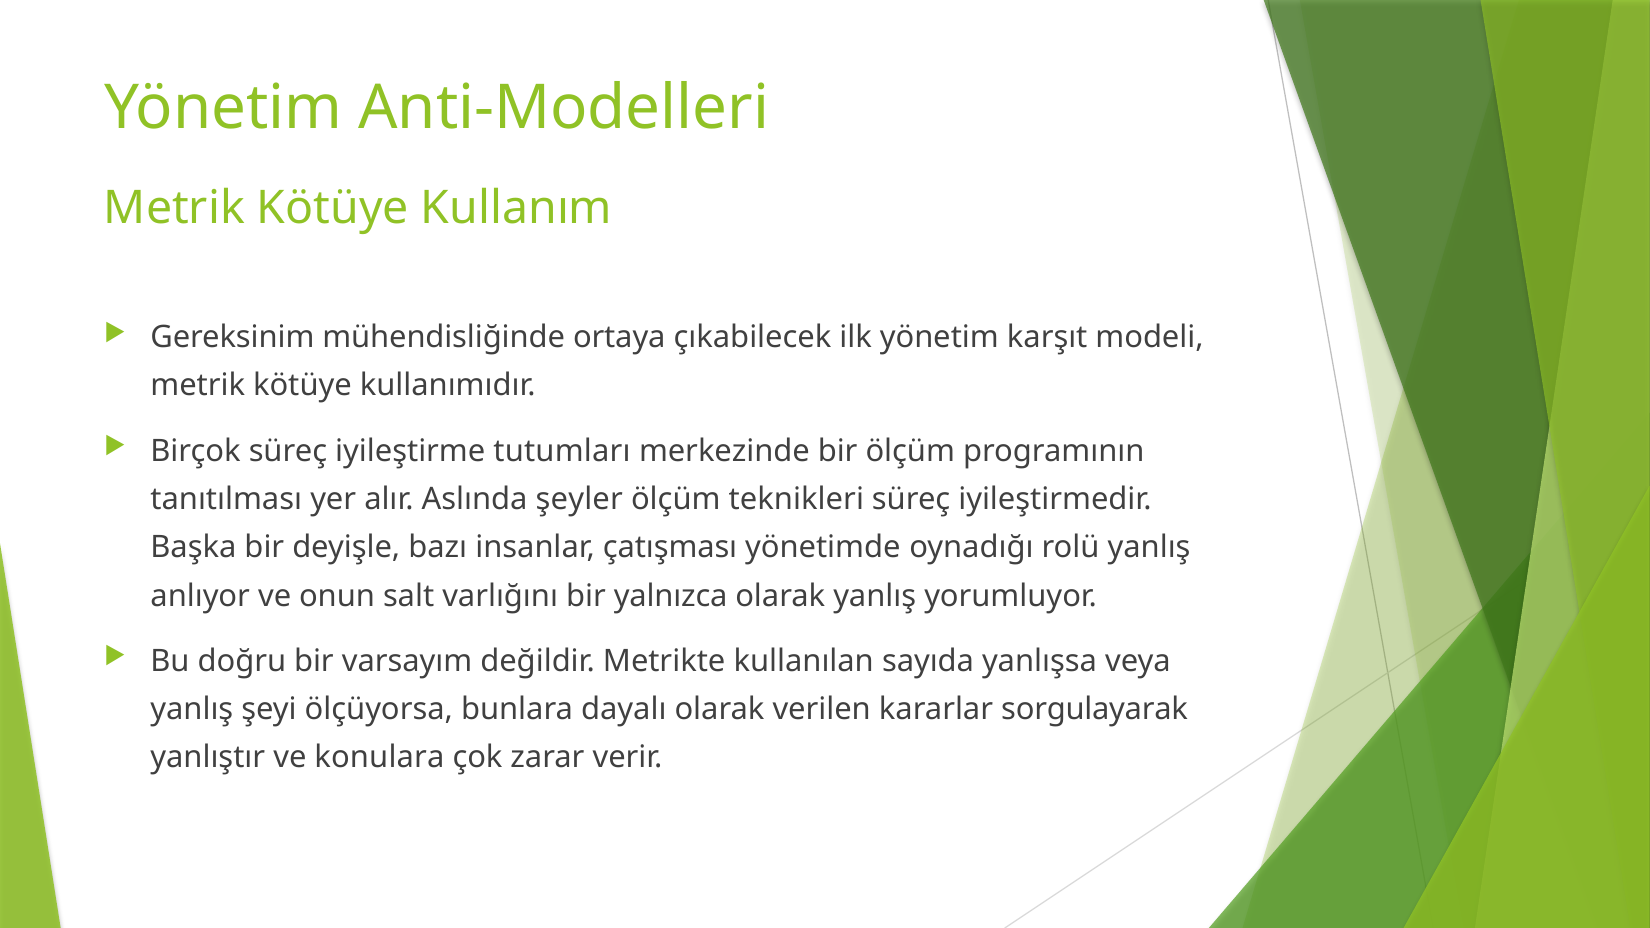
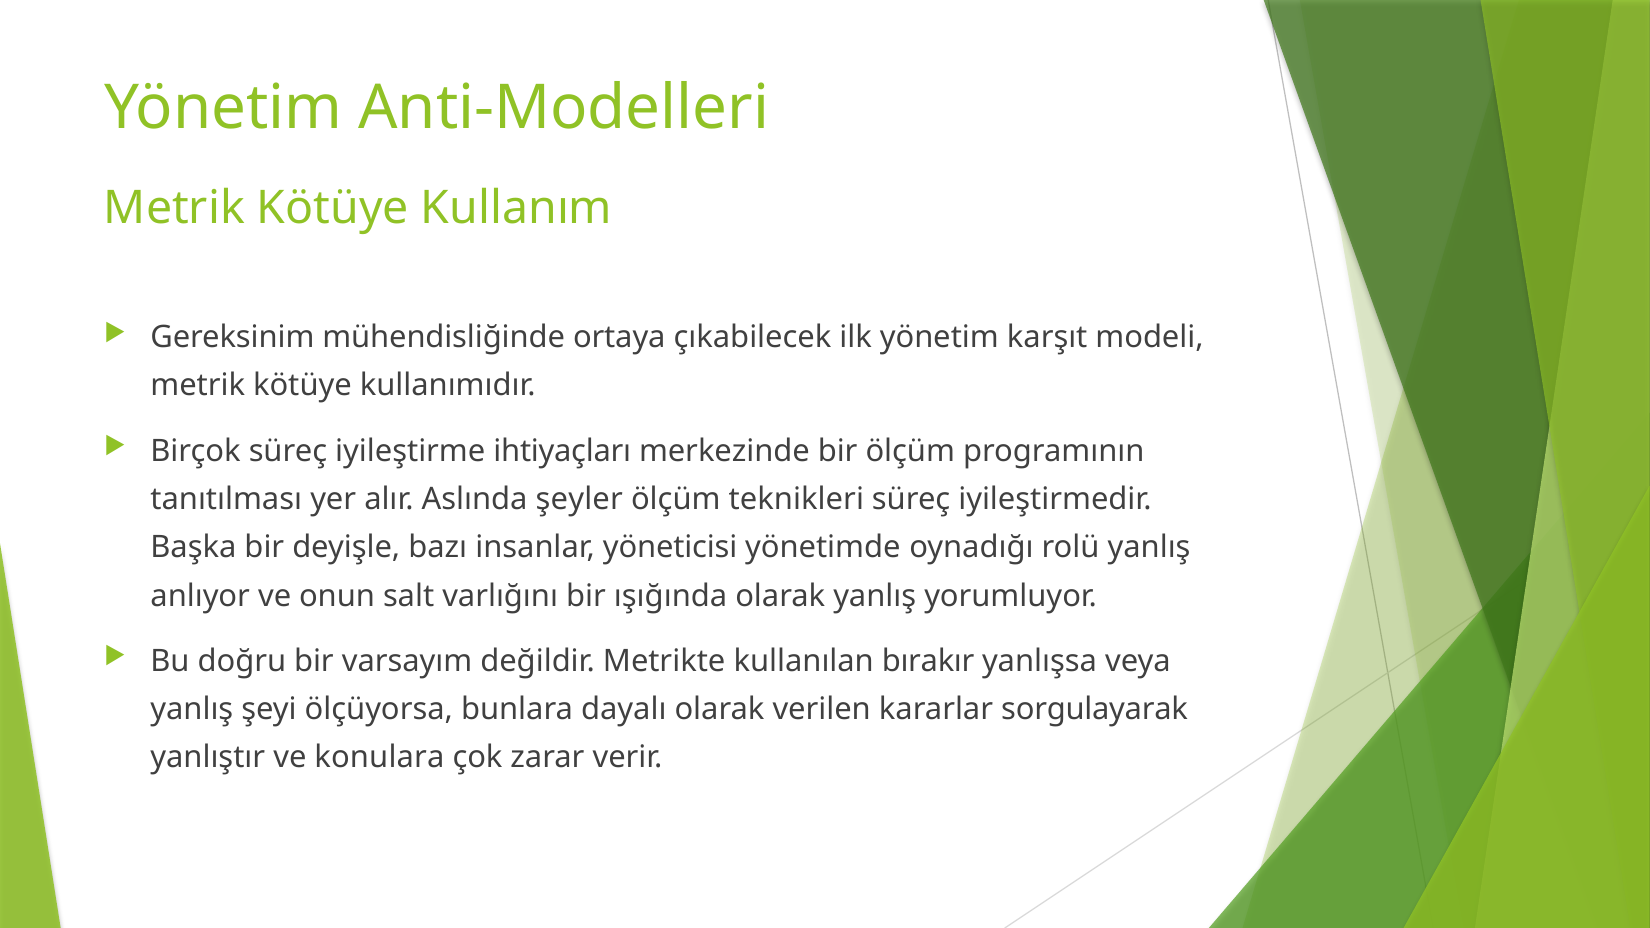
tutumları: tutumları -> ihtiyaçları
çatışması: çatışması -> yöneticisi
yalnızca: yalnızca -> ışığında
sayıda: sayıda -> bırakır
